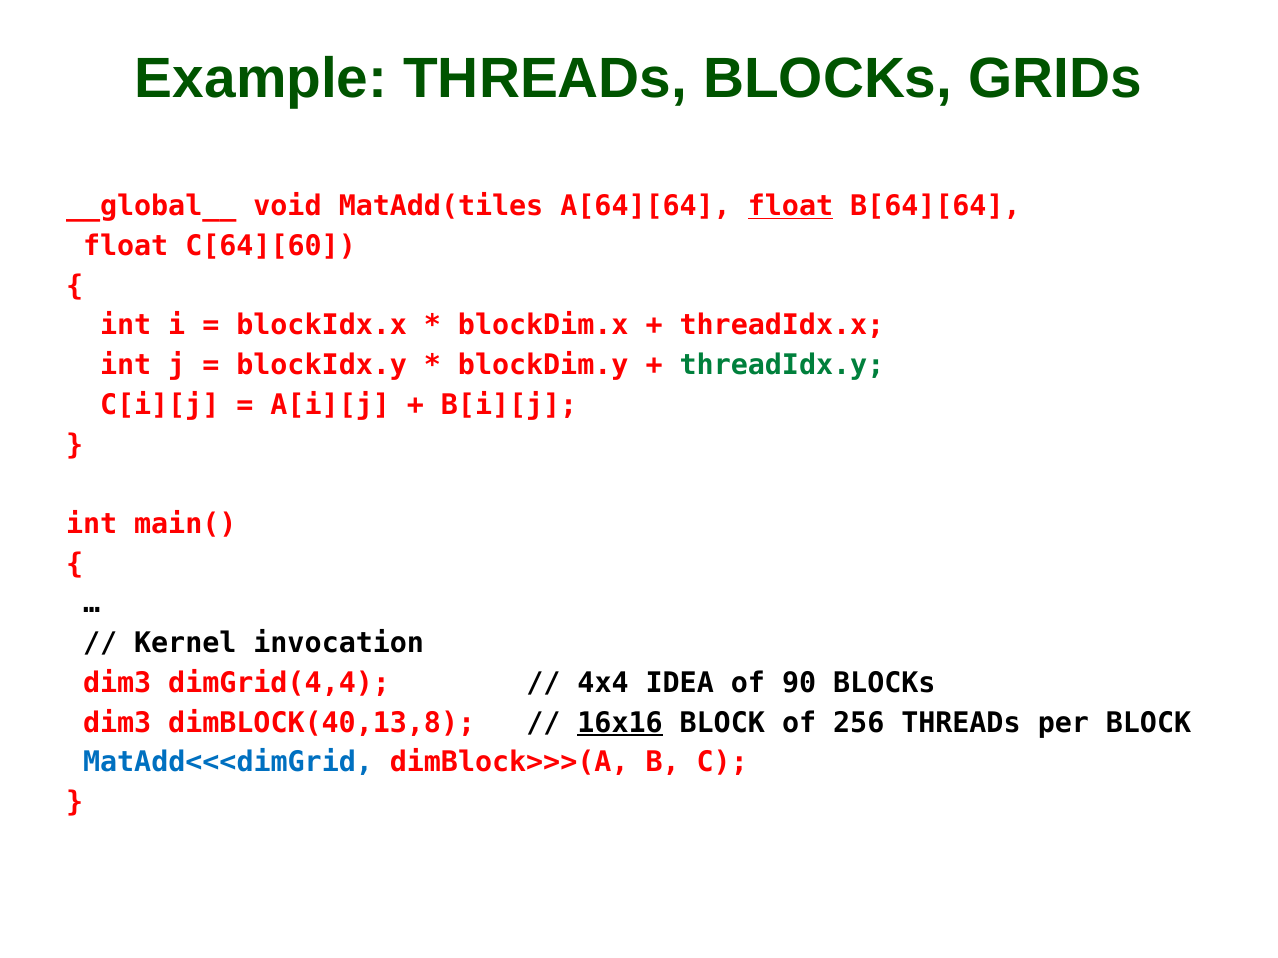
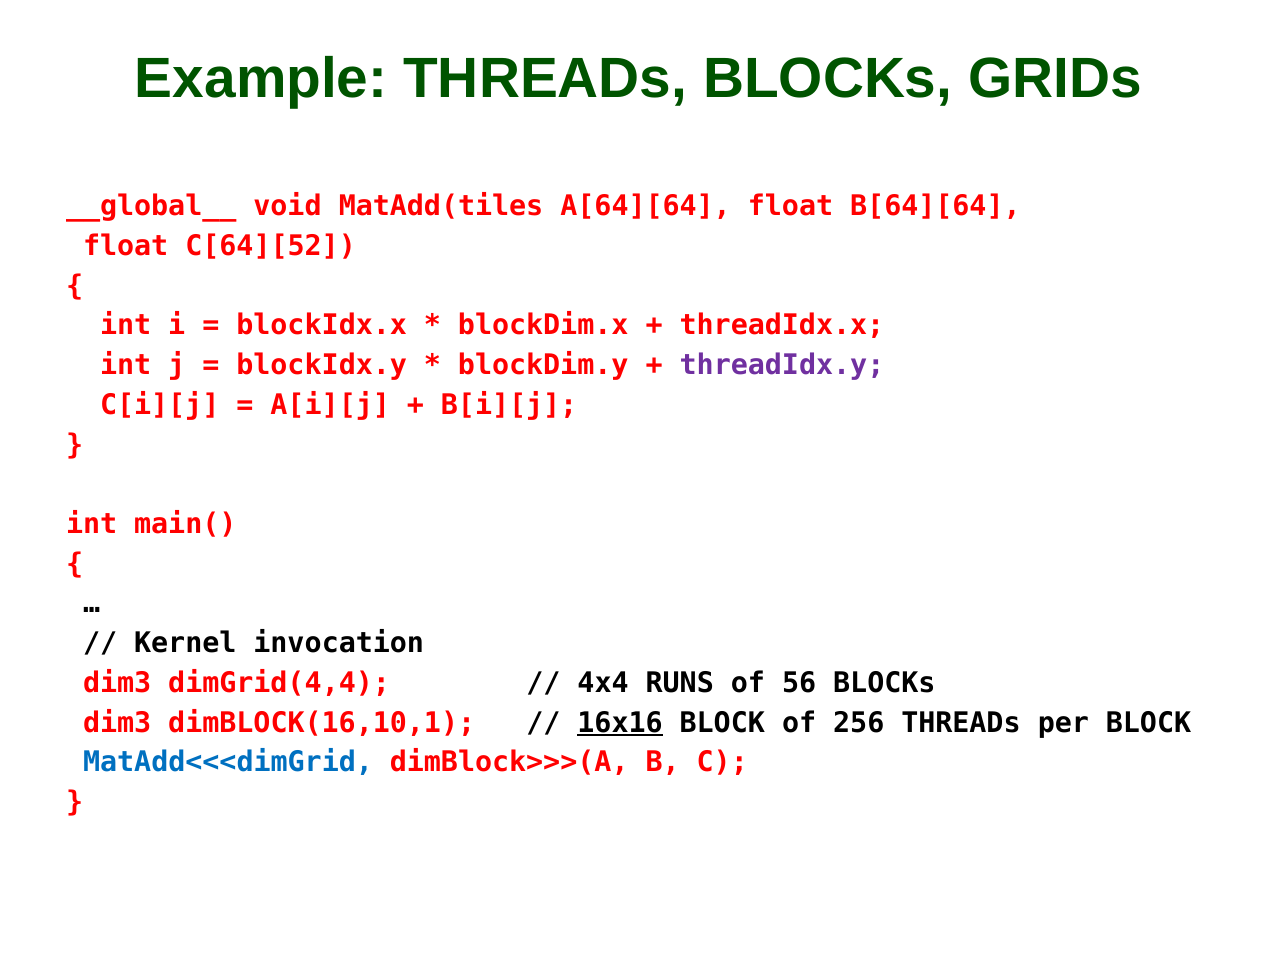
float at (791, 206) underline: present -> none
C[64][60: C[64][60 -> C[64][52
threadIdx.y colour: green -> purple
IDEA: IDEA -> RUNS
90: 90 -> 56
dimBLOCK(40,13,8: dimBLOCK(40,13,8 -> dimBLOCK(16,10,1
